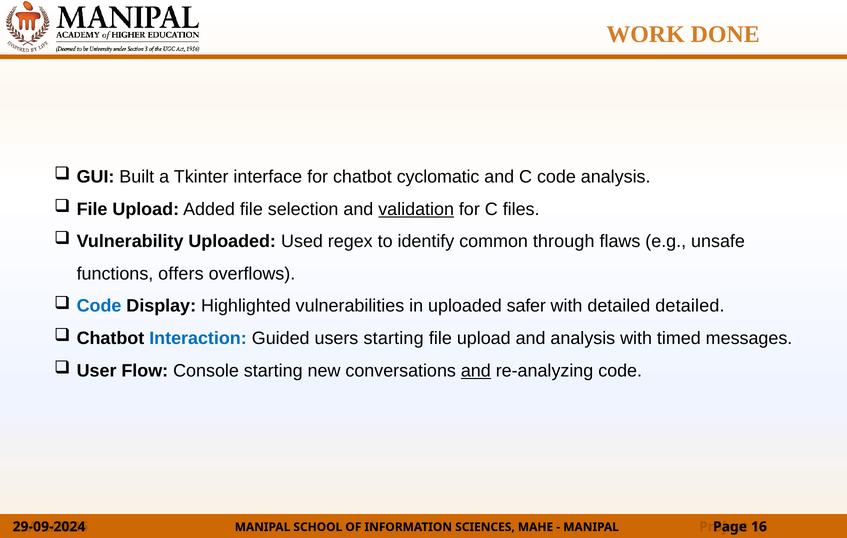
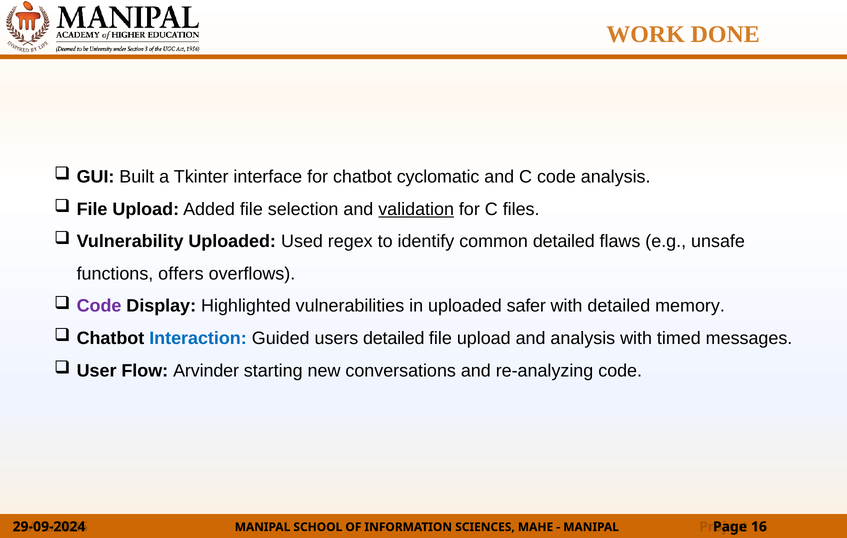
common through: through -> detailed
Code at (99, 306) colour: blue -> purple
detailed detailed: detailed -> memory
users starting: starting -> detailed
Console: Console -> Arvinder
and at (476, 371) underline: present -> none
